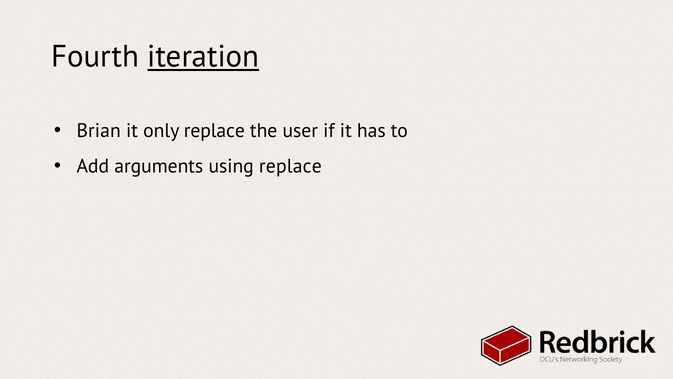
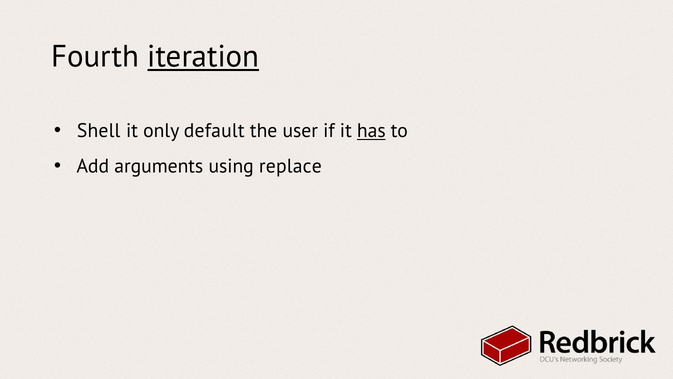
Brian: Brian -> Shell
only replace: replace -> default
has underline: none -> present
